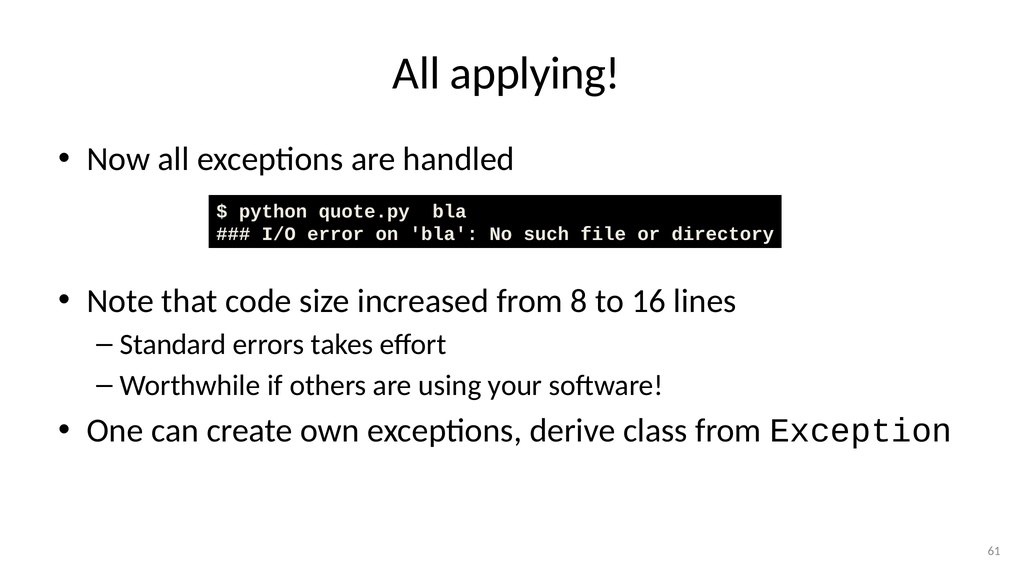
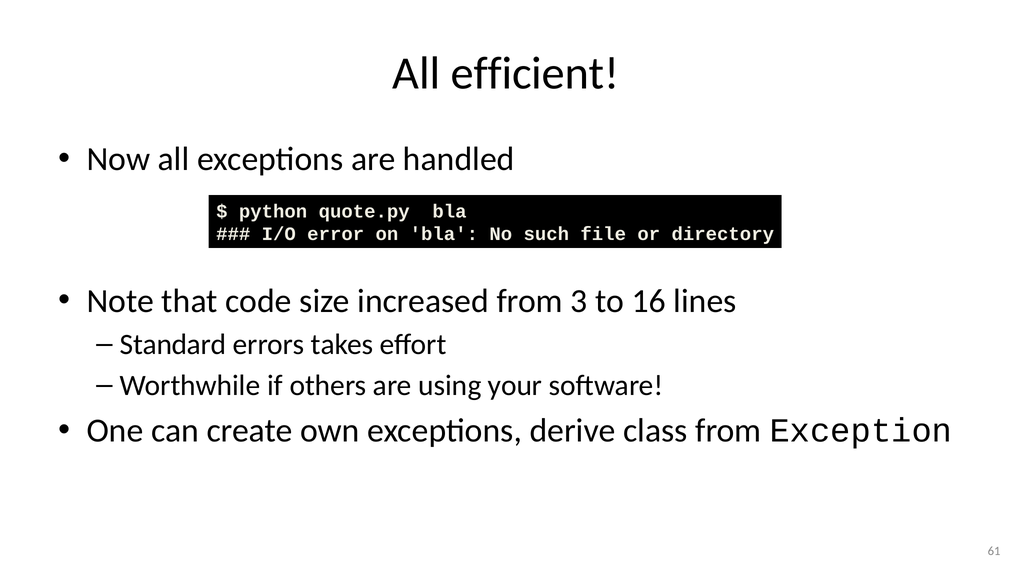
applying: applying -> efficient
8: 8 -> 3
